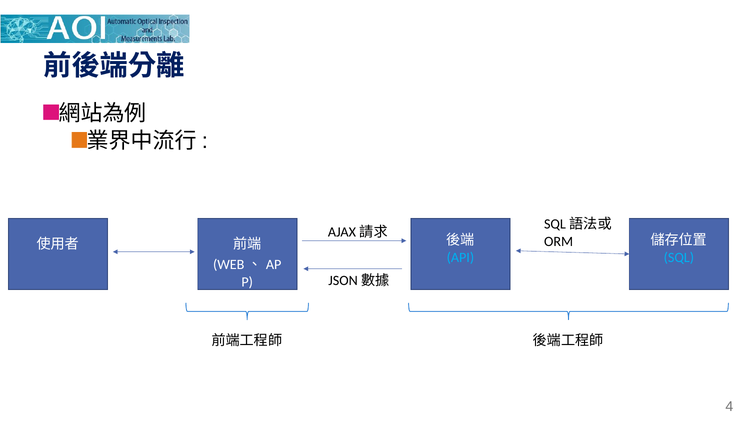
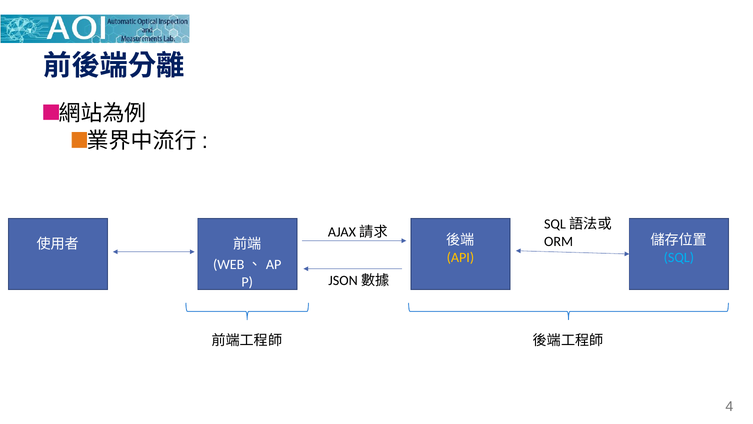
API colour: light blue -> yellow
